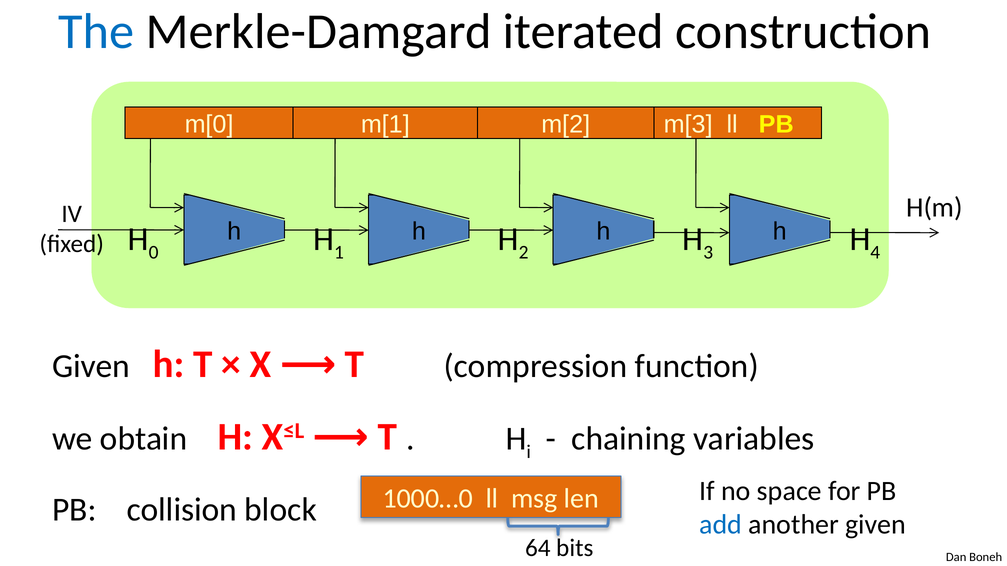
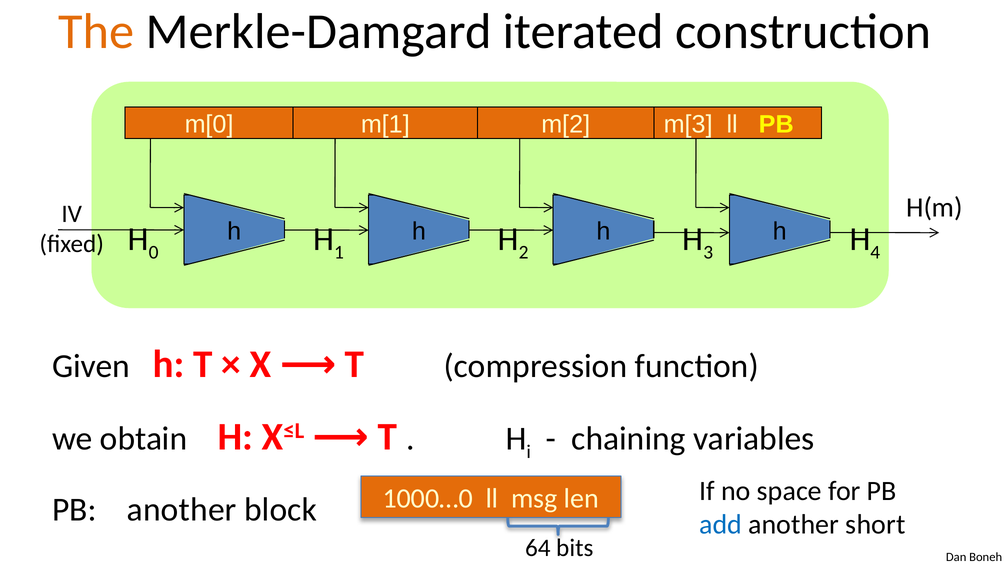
The colour: blue -> orange
PB collision: collision -> another
another given: given -> short
